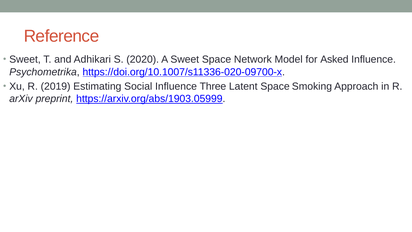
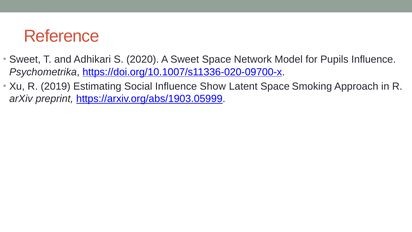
Asked: Asked -> Pupils
Three: Three -> Show
